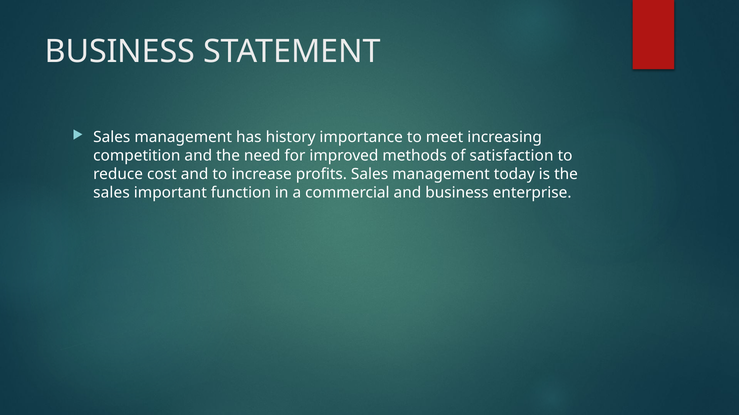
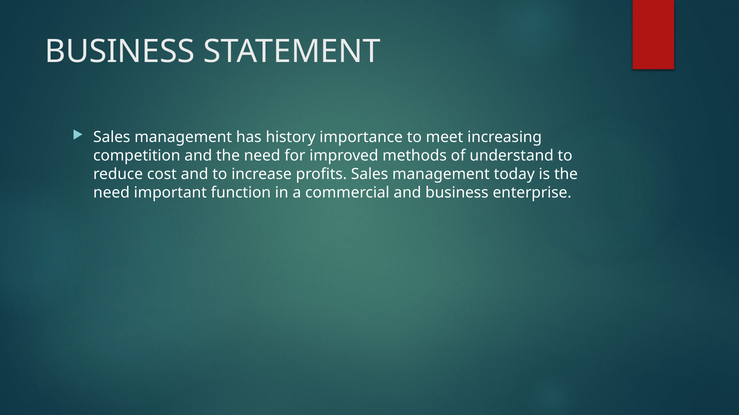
satisfaction: satisfaction -> understand
sales at (111, 193): sales -> need
